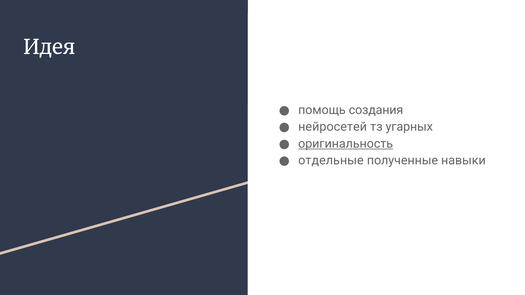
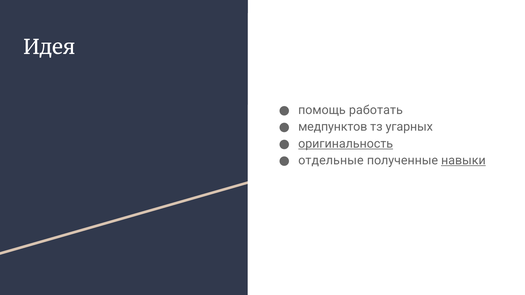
создания: создания -> работать
нейросетей: нейросетей -> медпунктов
навыки underline: none -> present
